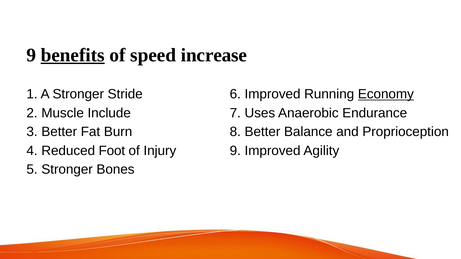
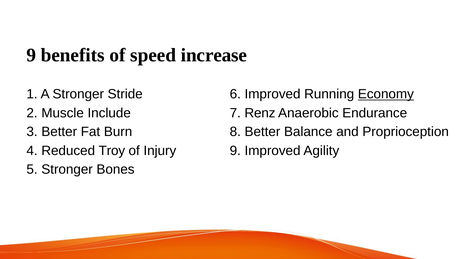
benefits underline: present -> none
Uses: Uses -> Renz
Foot: Foot -> Troy
